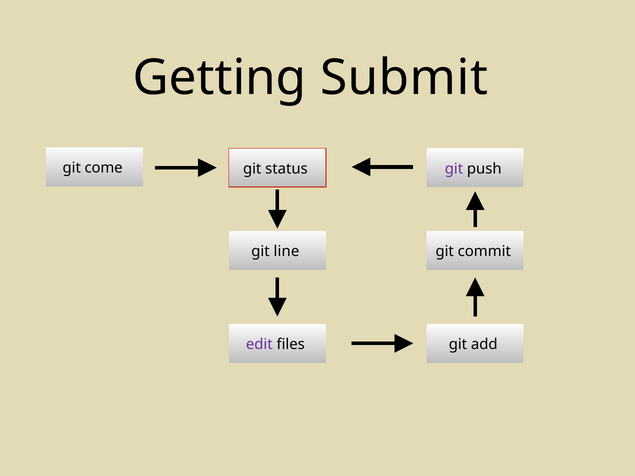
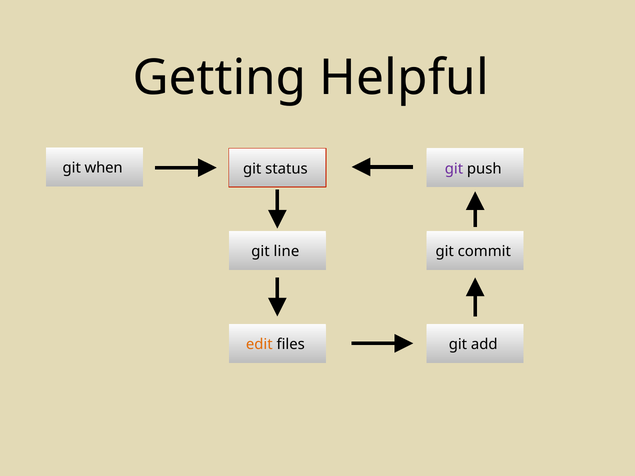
Submit: Submit -> Helpful
come: come -> when
edit colour: purple -> orange
